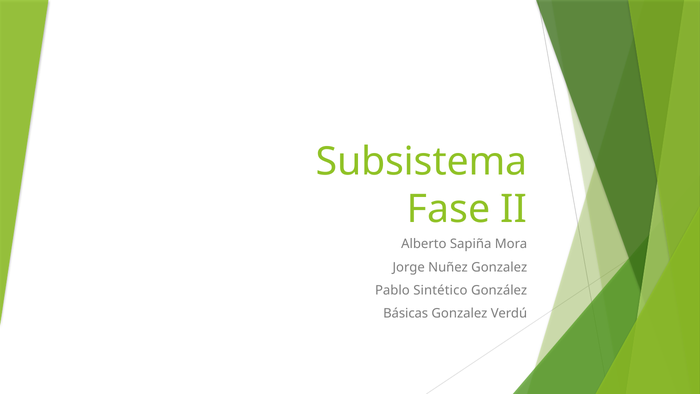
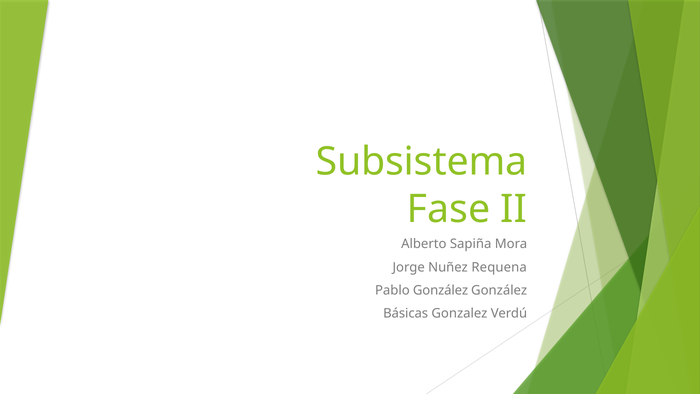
Nuñez Gonzalez: Gonzalez -> Requena
Pablo Sintético: Sintético -> González
